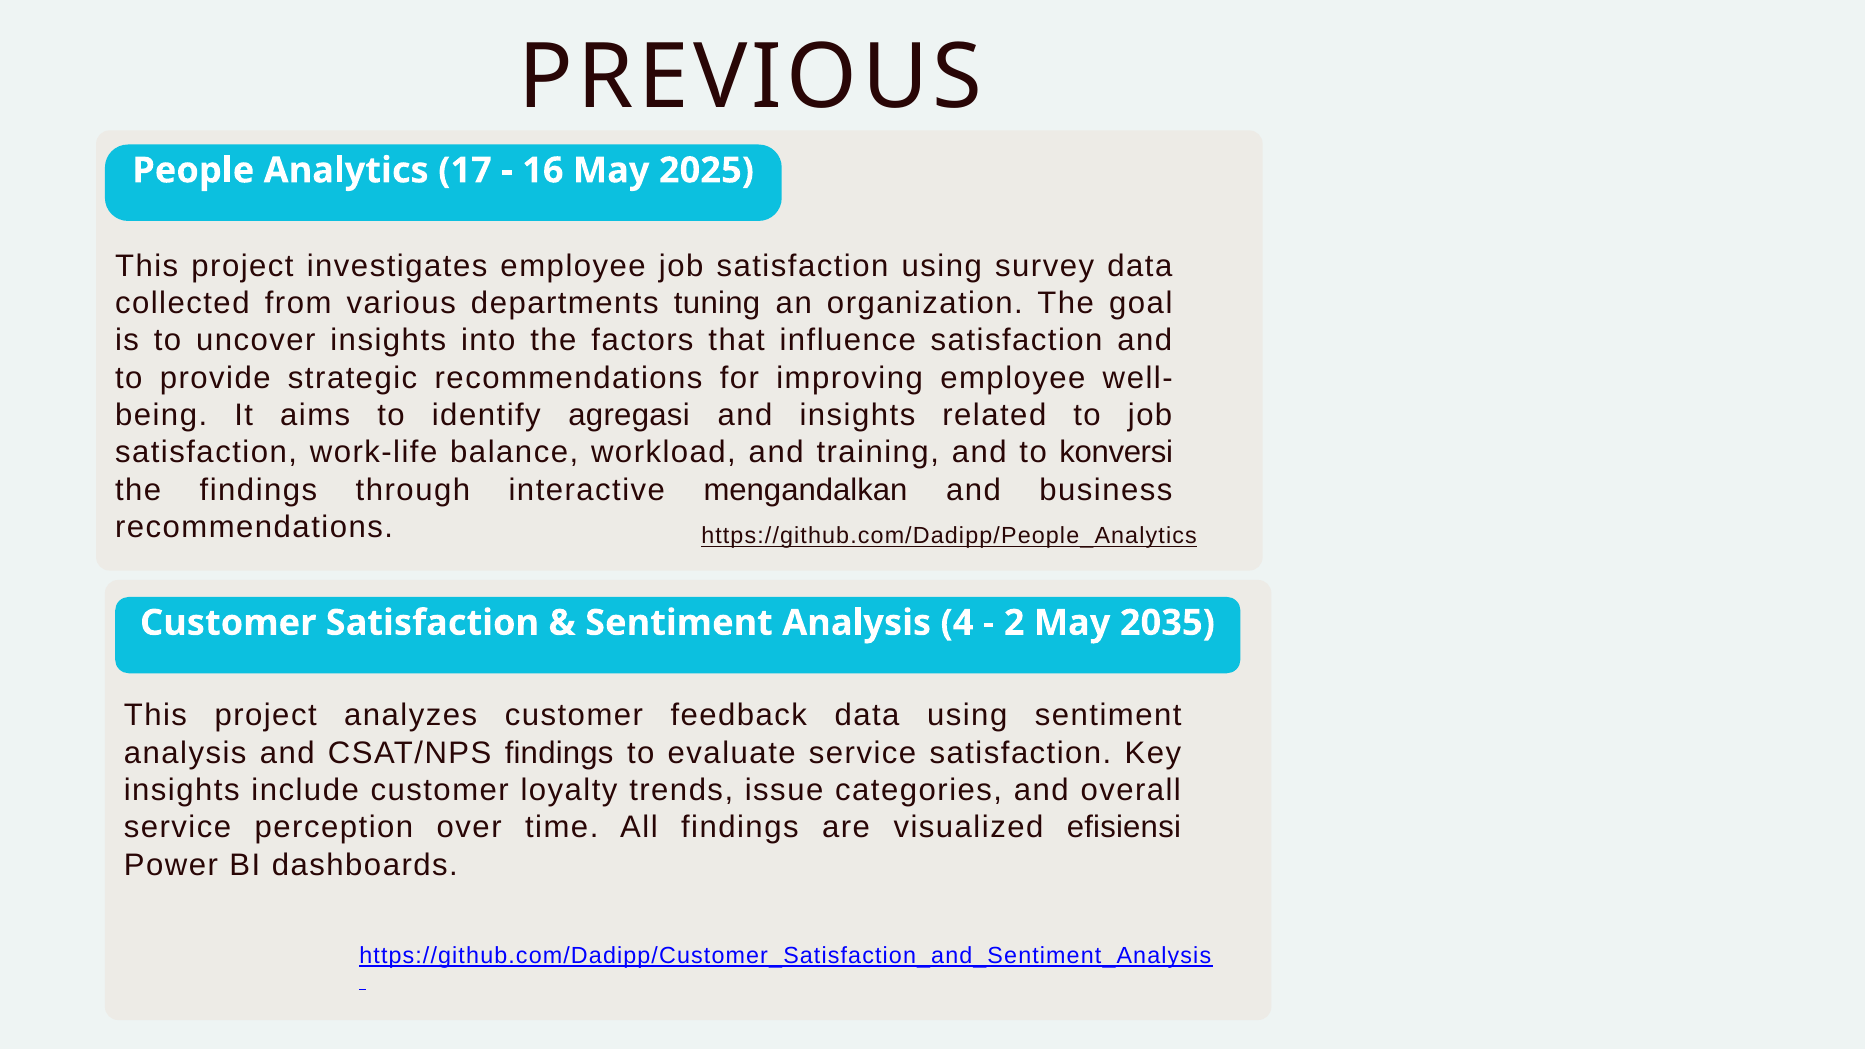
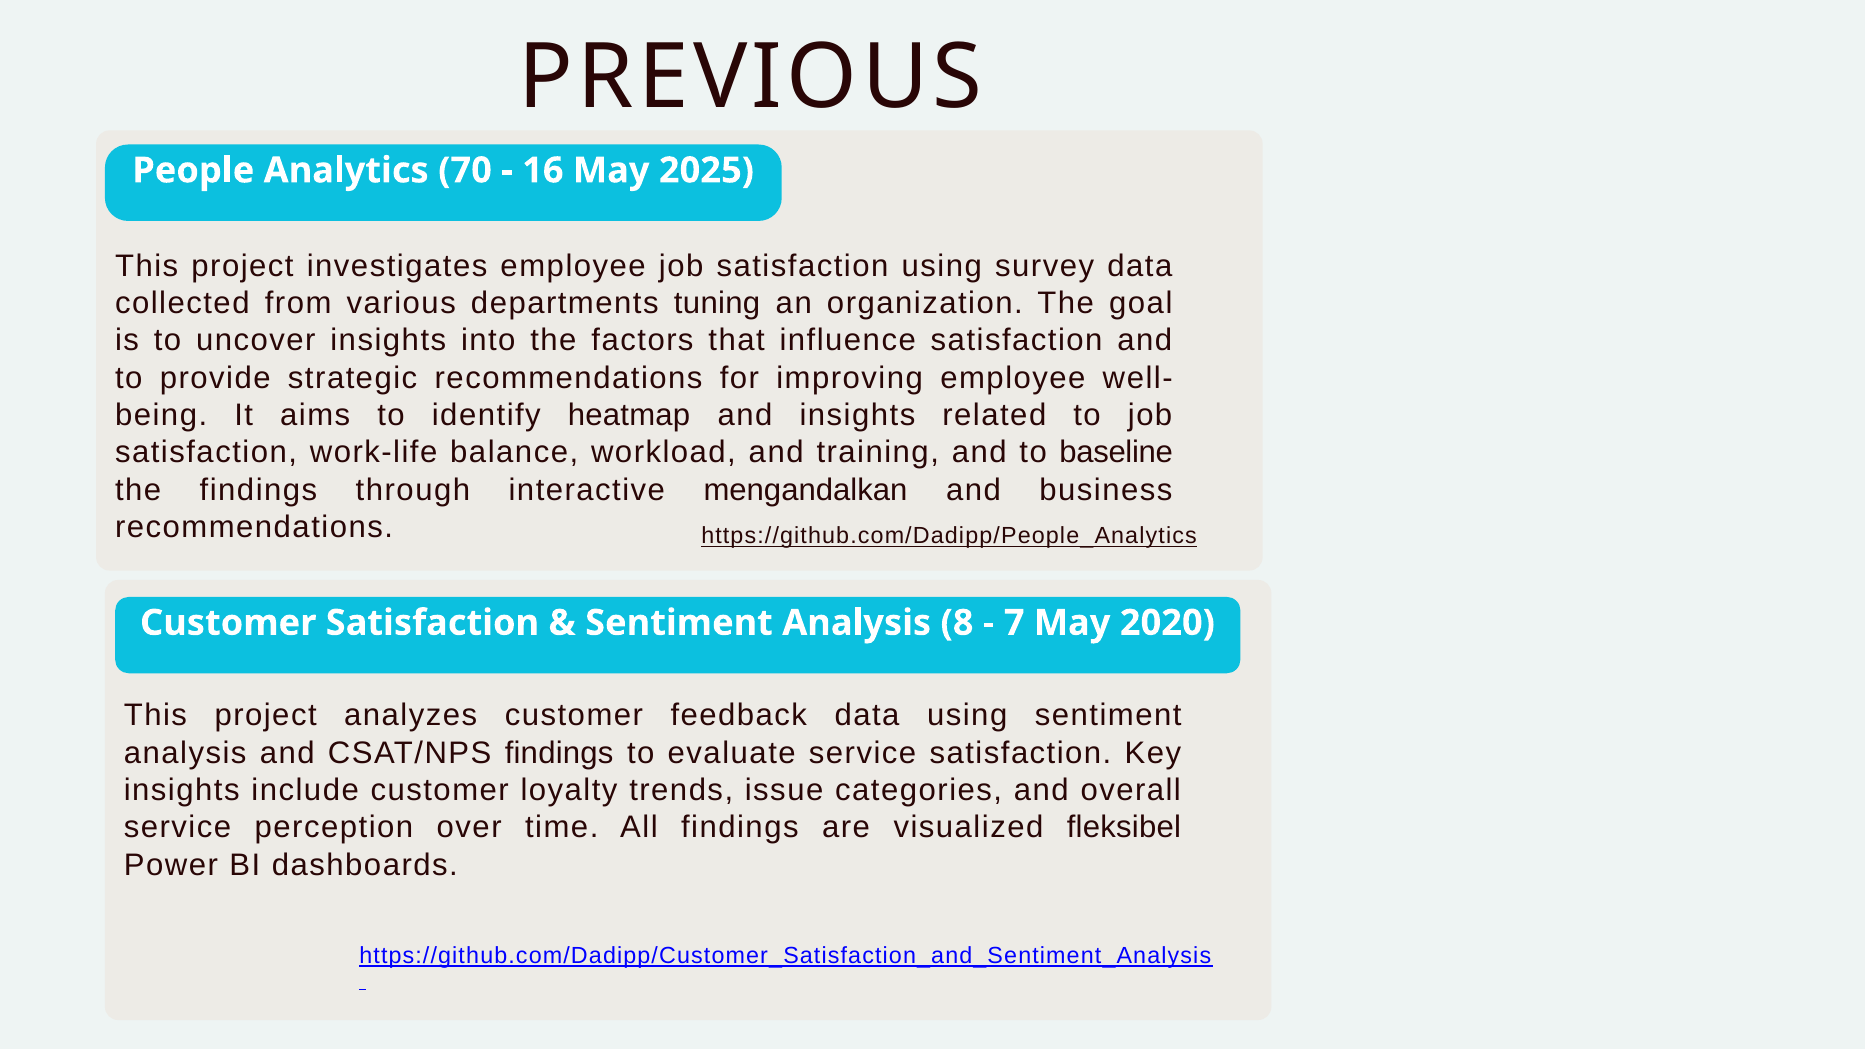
17: 17 -> 70
agregasi: agregasi -> heatmap
konversi: konversi -> baseline
4: 4 -> 8
2: 2 -> 7
2035: 2035 -> 2020
efisiensi: efisiensi -> fleksibel
